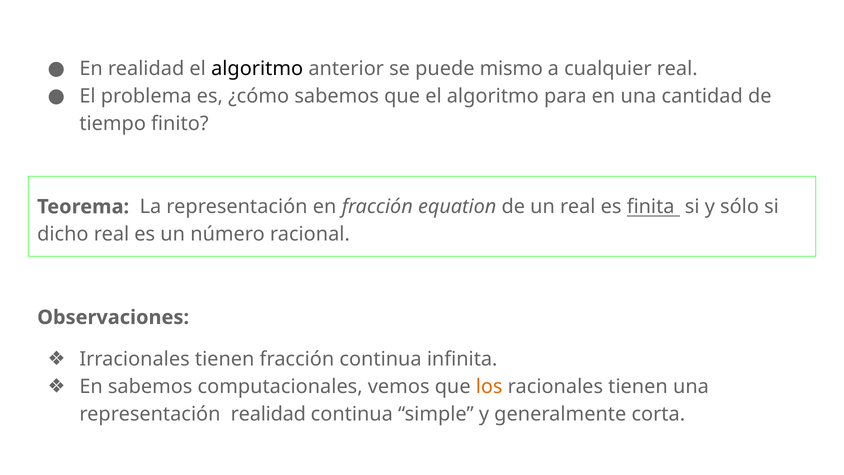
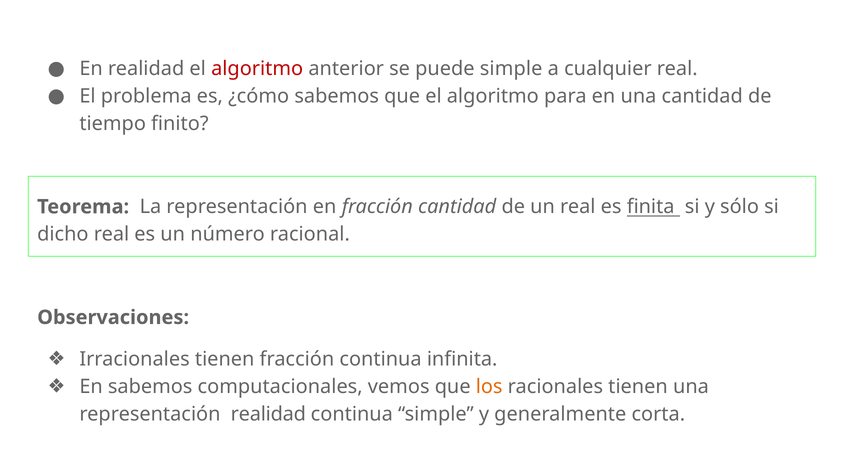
algoritmo at (257, 69) colour: black -> red
puede mismo: mismo -> simple
fracción equation: equation -> cantidad
